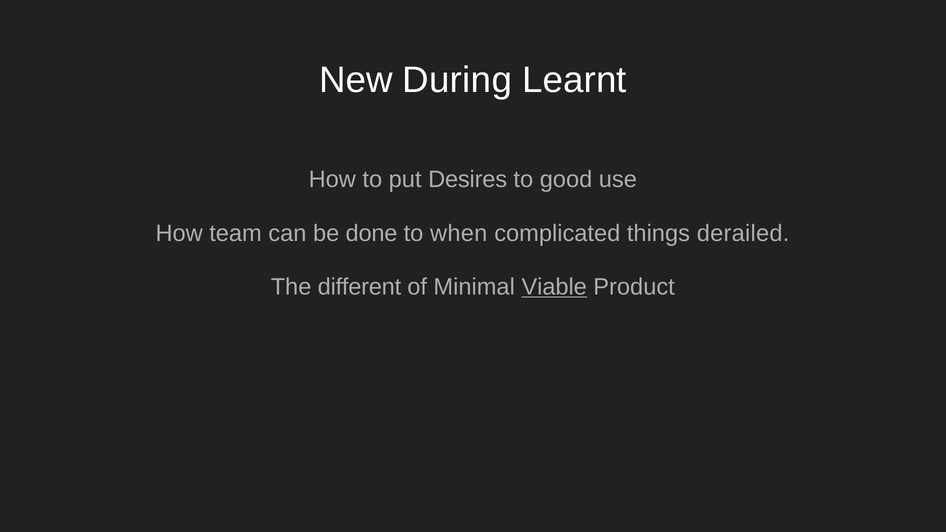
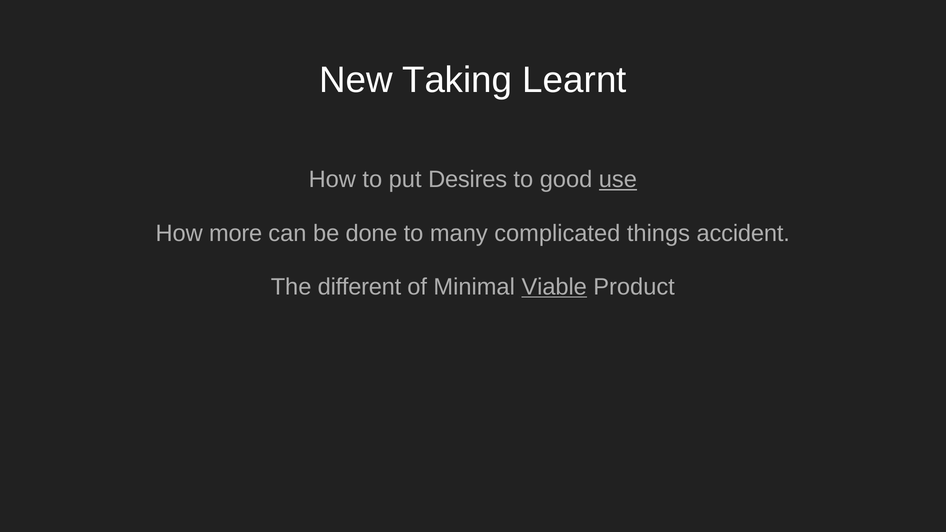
During: During -> Taking
use underline: none -> present
team: team -> more
when: when -> many
derailed: derailed -> accident
